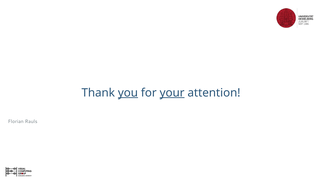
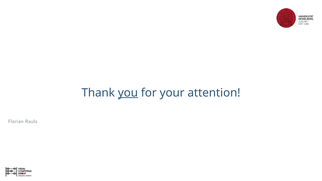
your underline: present -> none
